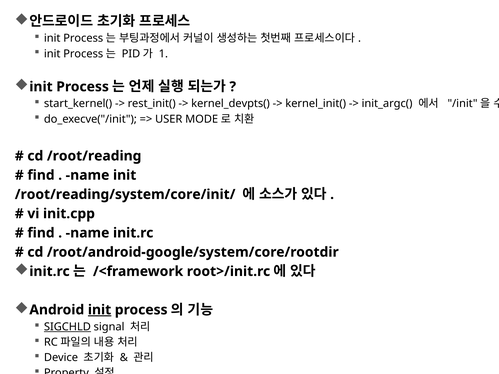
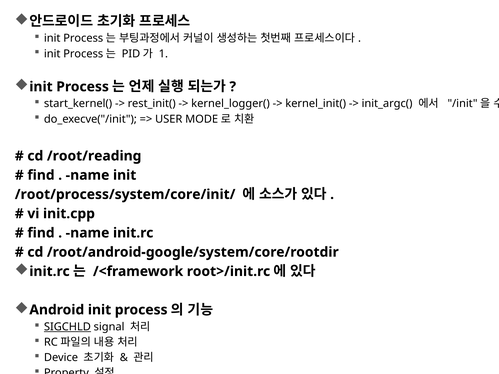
kernel_devpts(: kernel_devpts( -> kernel_logger(
/root/reading/system/core/init/: /root/reading/system/core/init/ -> /root/process/system/core/init/
init at (100, 310) underline: present -> none
